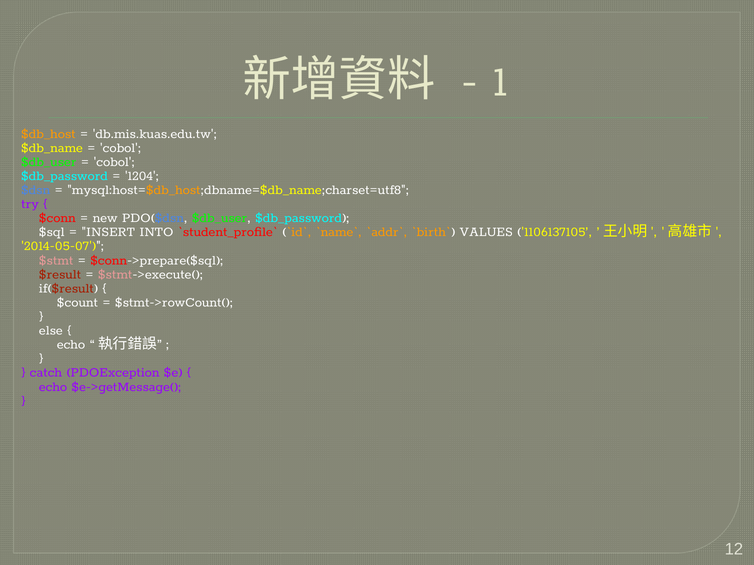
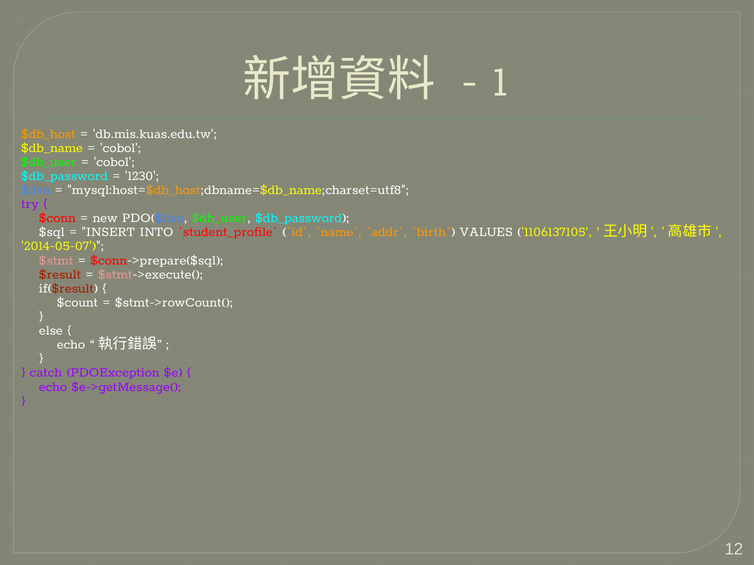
1204: 1204 -> 1230
